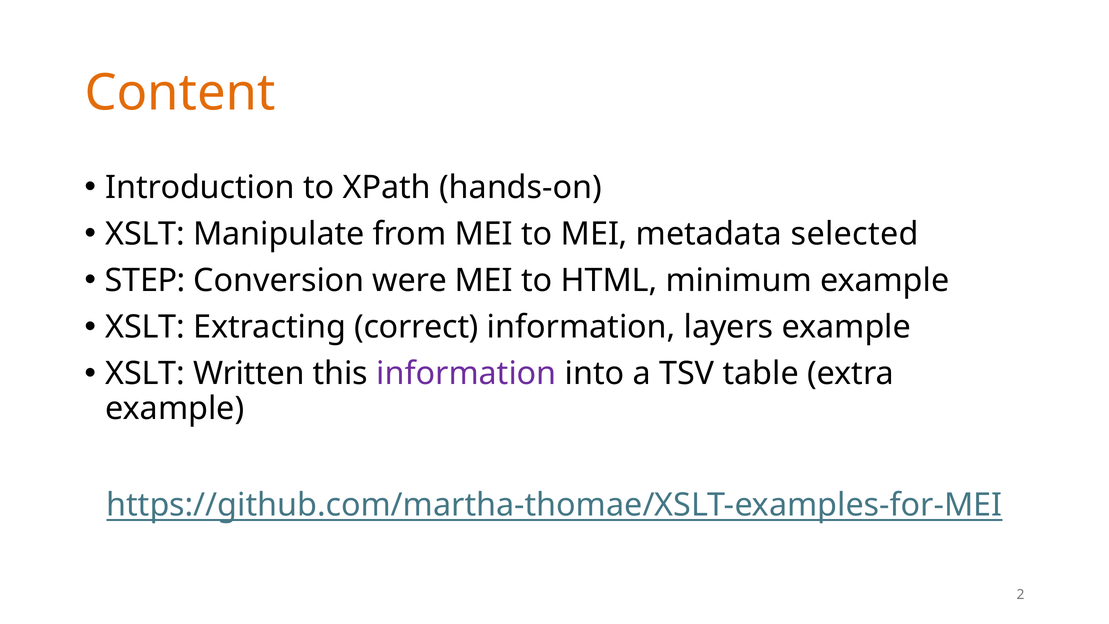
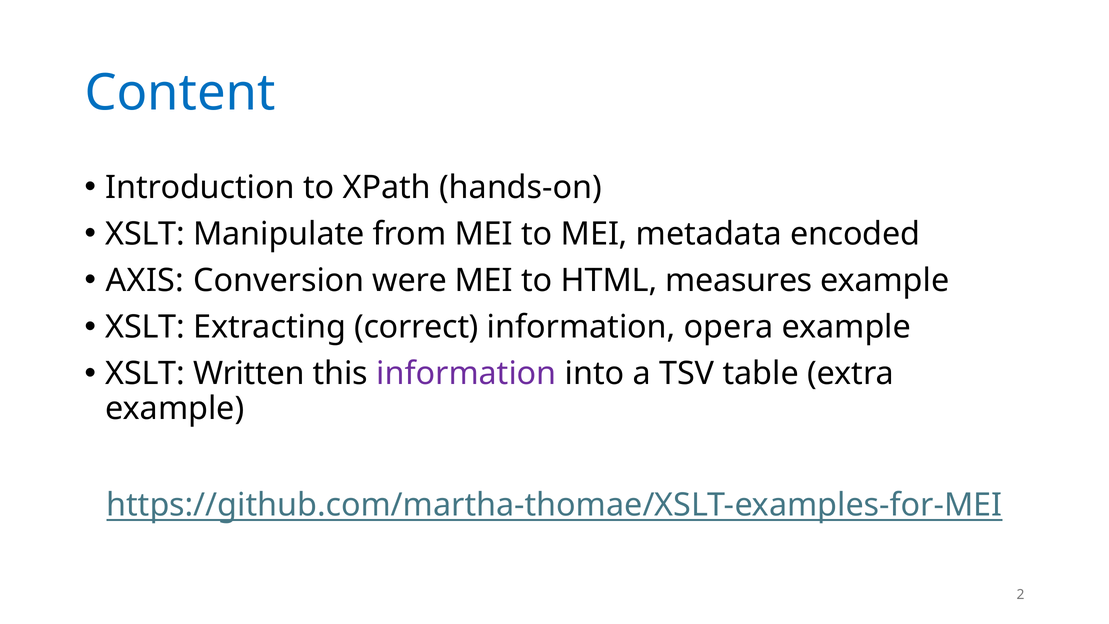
Content colour: orange -> blue
selected: selected -> encoded
STEP: STEP -> AXIS
minimum: minimum -> measures
layers: layers -> opera
